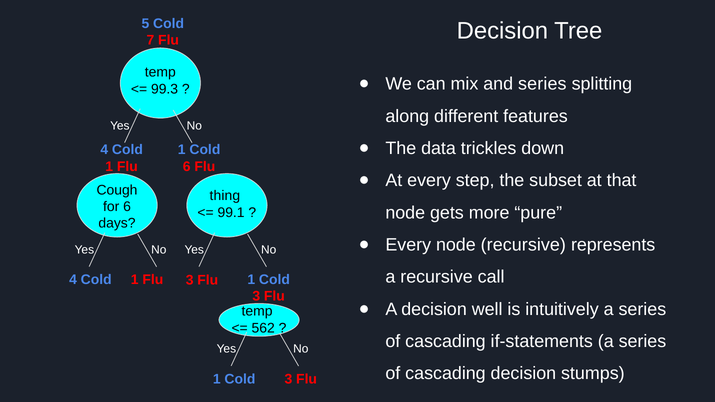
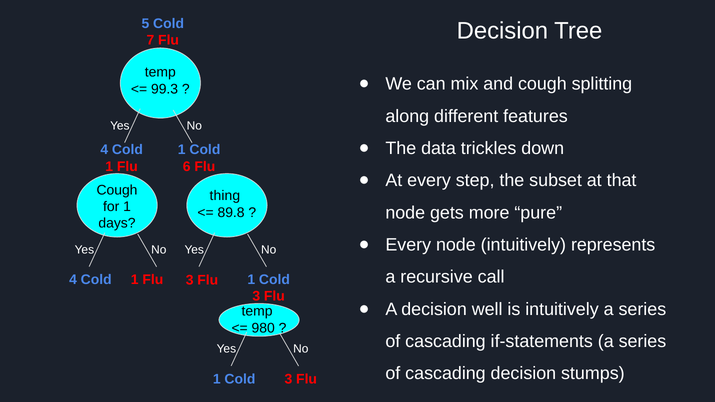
and series: series -> cough
for 6: 6 -> 1
99.1: 99.1 -> 89.8
node recursive: recursive -> intuitively
562: 562 -> 980
